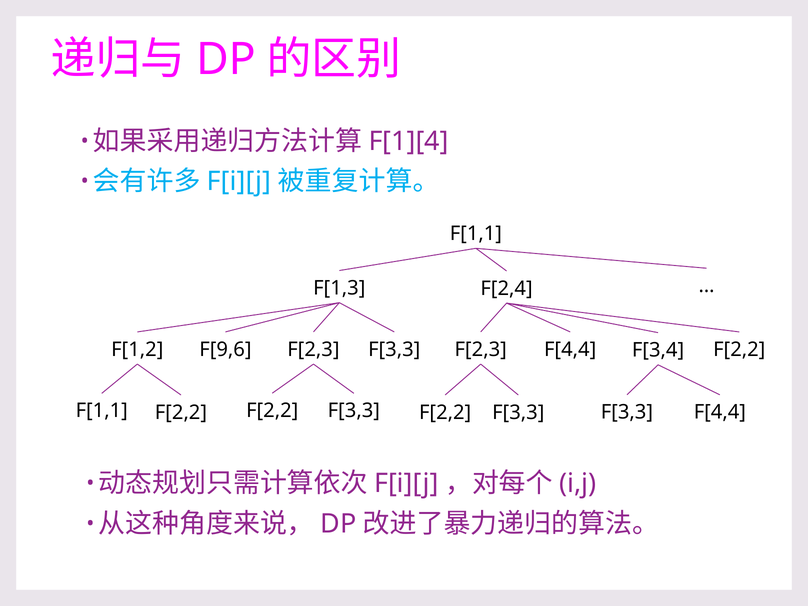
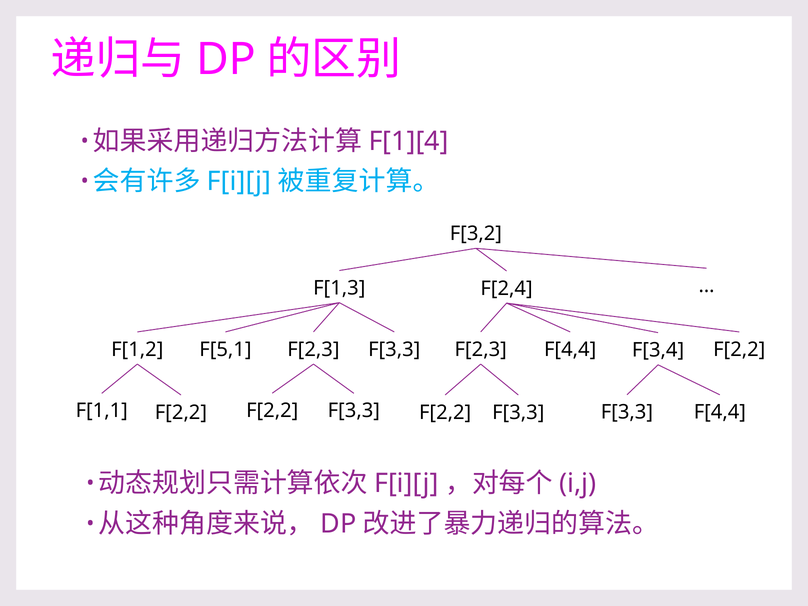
F[1,1 at (476, 234): F[1,1 -> F[3,2
F[9,6: F[9,6 -> F[5,1
